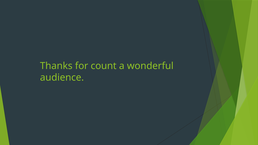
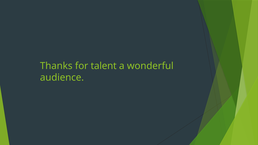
count: count -> talent
